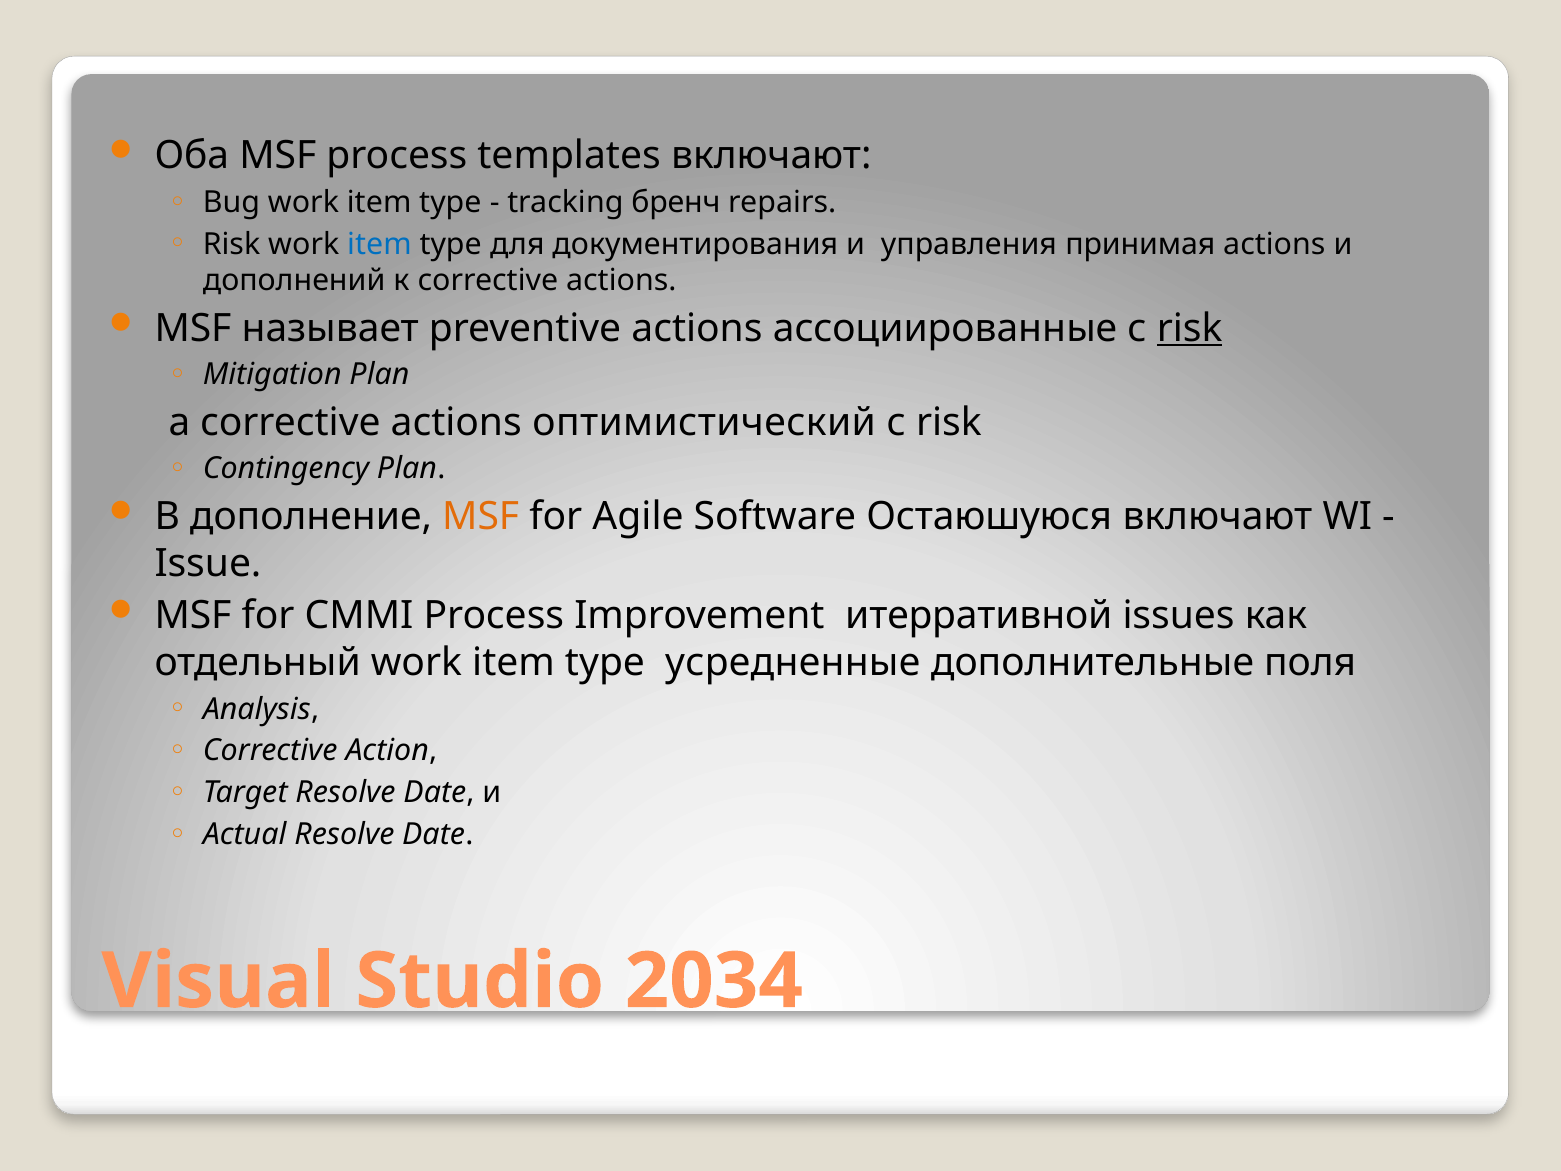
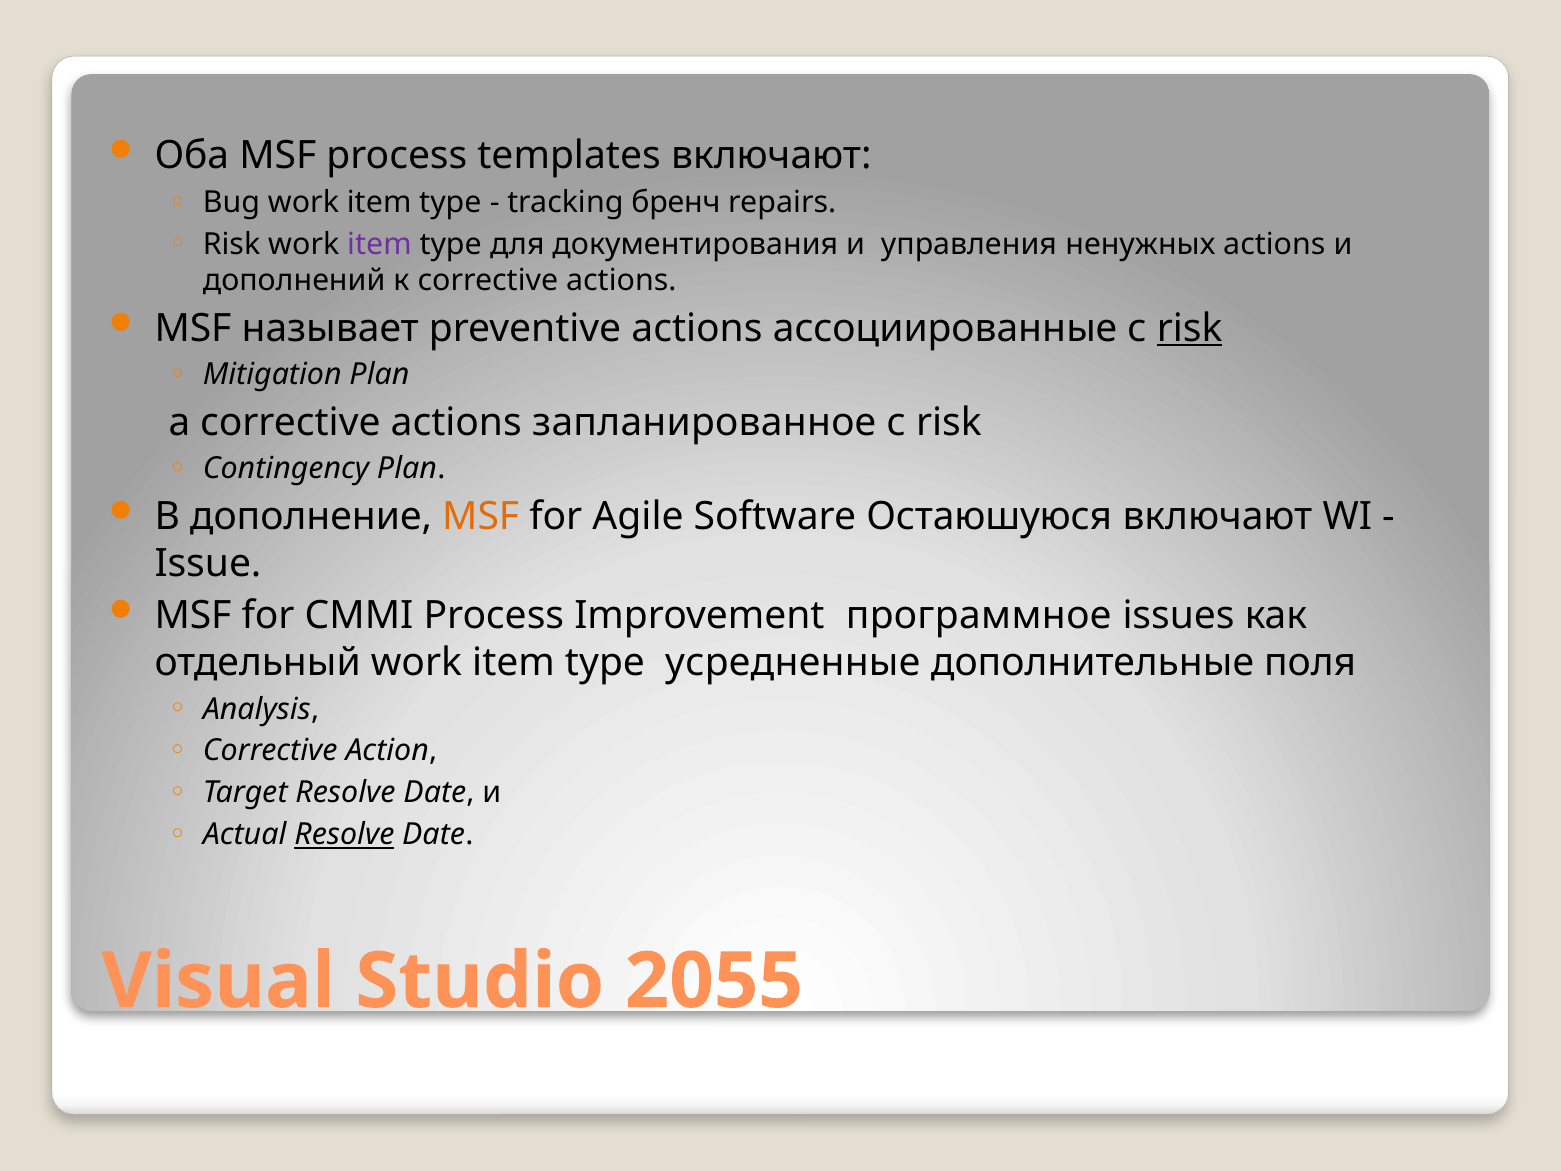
item at (379, 244) colour: blue -> purple
принимая: принимая -> ненужных
оптимистический: оптимистический -> запланированное
итерративной: итерративной -> программное
Resolve at (344, 834) underline: none -> present
2034: 2034 -> 2055
